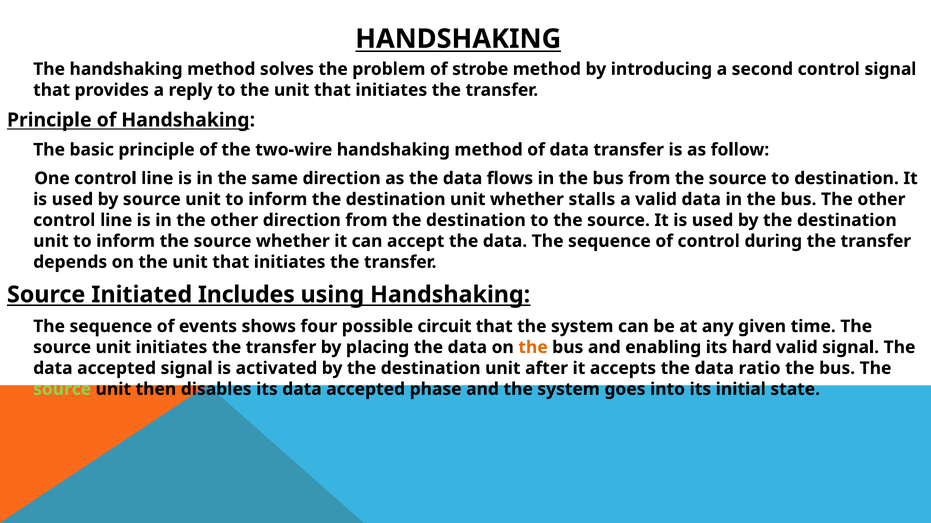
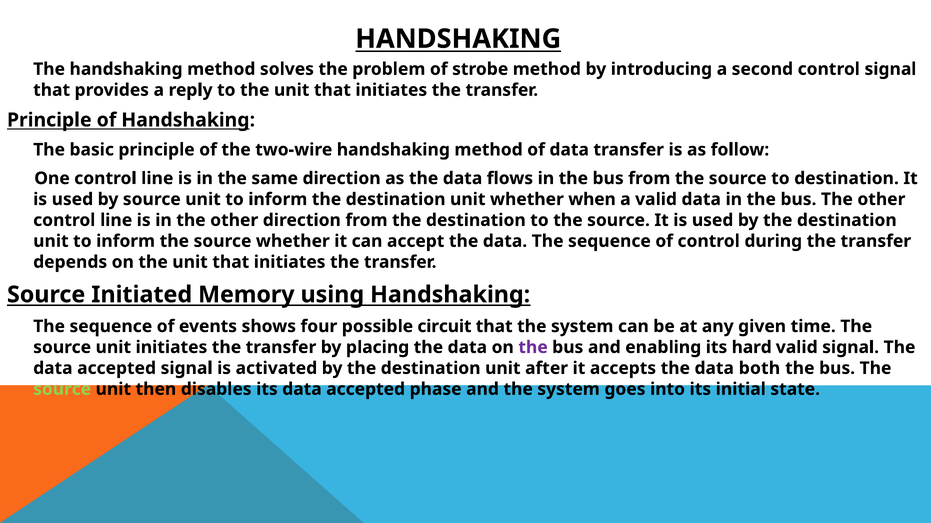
stalls: stalls -> when
Includes: Includes -> Memory
the at (533, 348) colour: orange -> purple
ratio: ratio -> both
